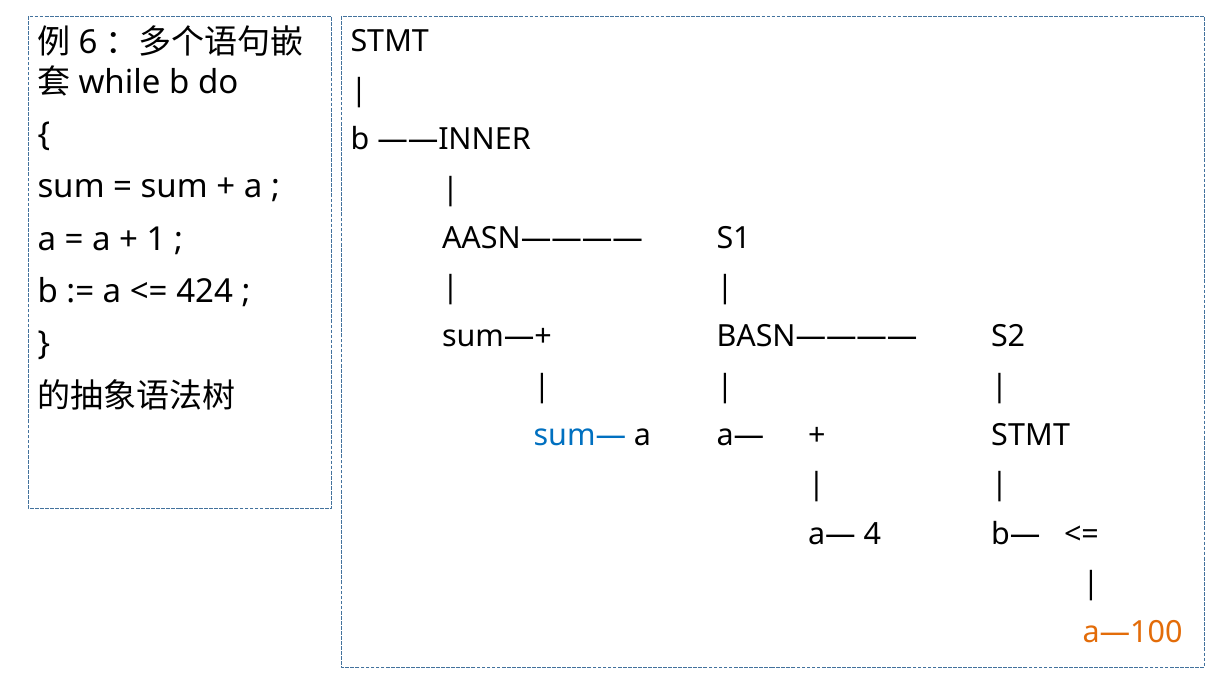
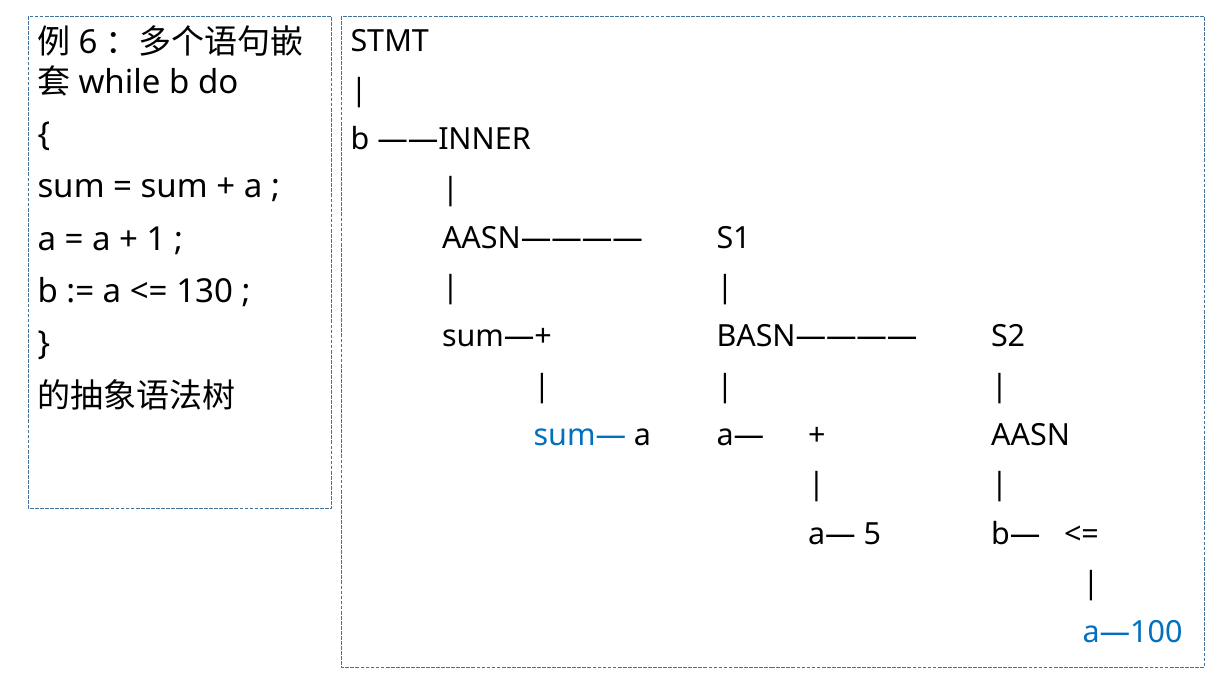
424: 424 -> 130
STMT at (1031, 436): STMT -> AASN
4: 4 -> 5
a—100 colour: orange -> blue
